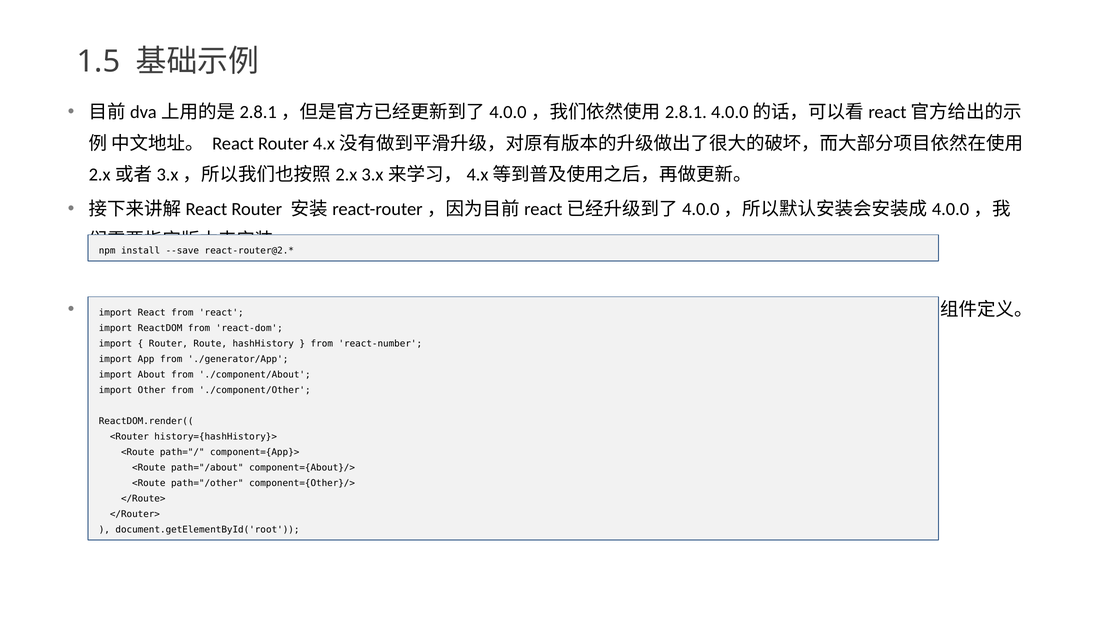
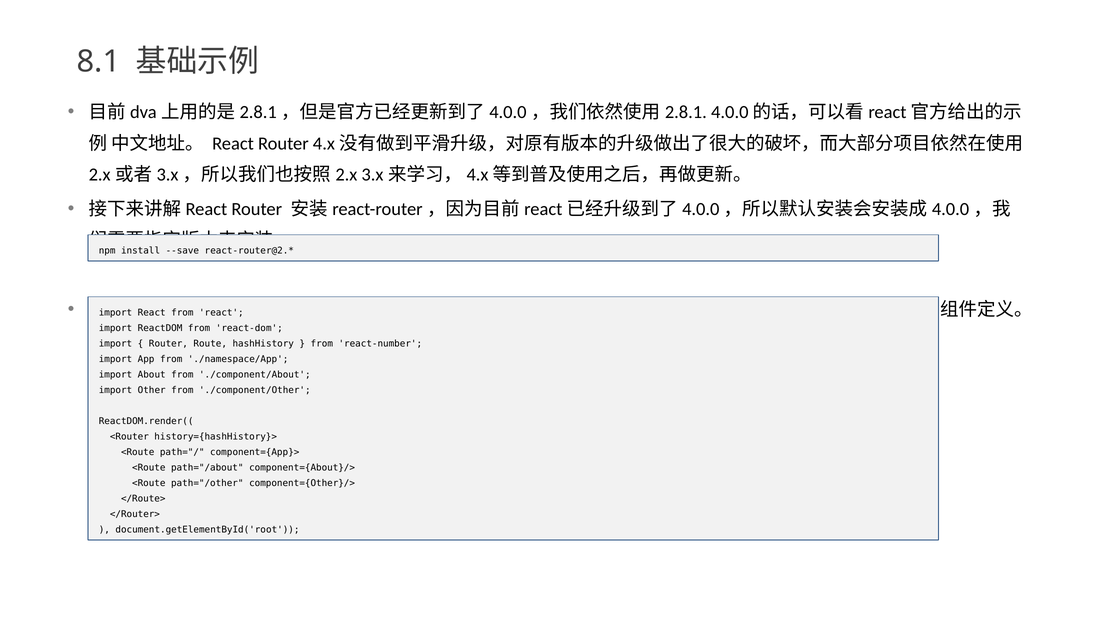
1.5: 1.5 -> 8.1
./generator/App: ./generator/App -> ./namespace/App
